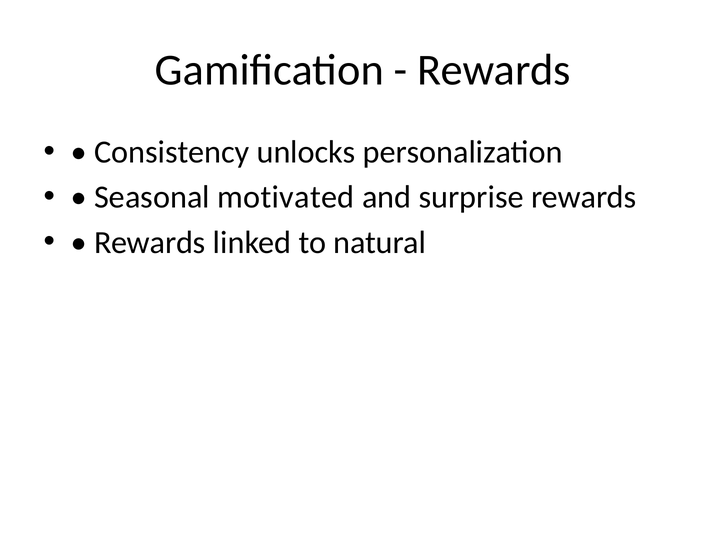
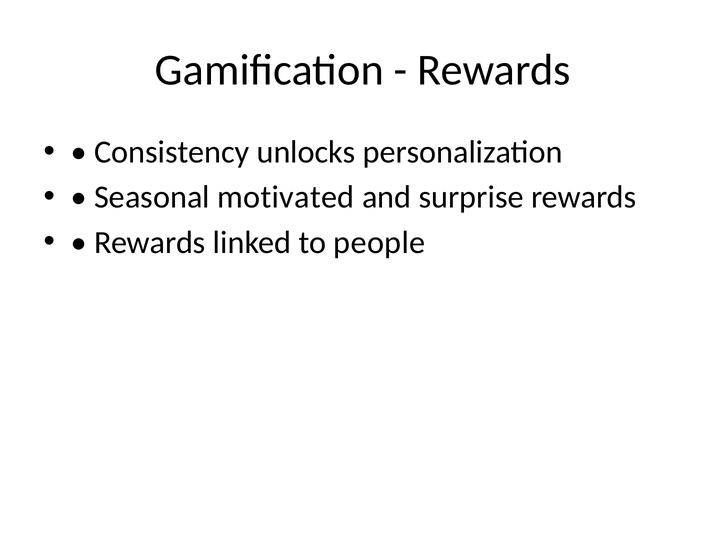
natural: natural -> people
